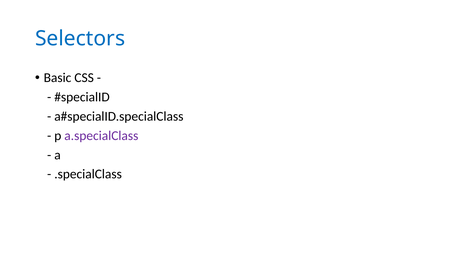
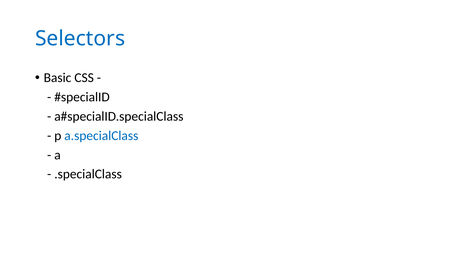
a.specialClass colour: purple -> blue
